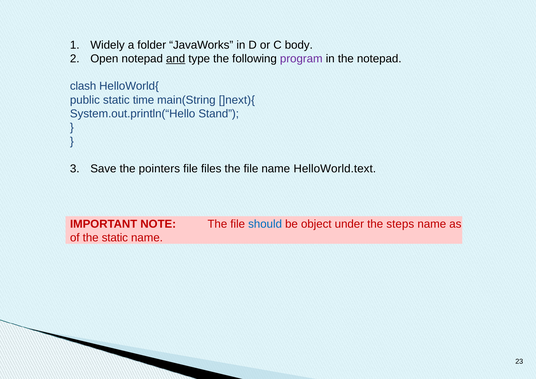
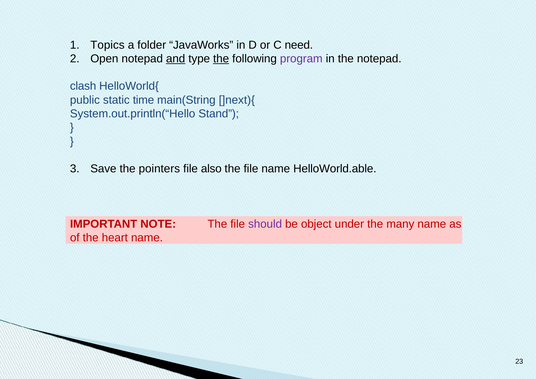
Widely: Widely -> Topics
body: body -> need
the at (221, 59) underline: none -> present
files: files -> also
HelloWorld.text: HelloWorld.text -> HelloWorld.able
should colour: blue -> purple
steps: steps -> many
the static: static -> heart
